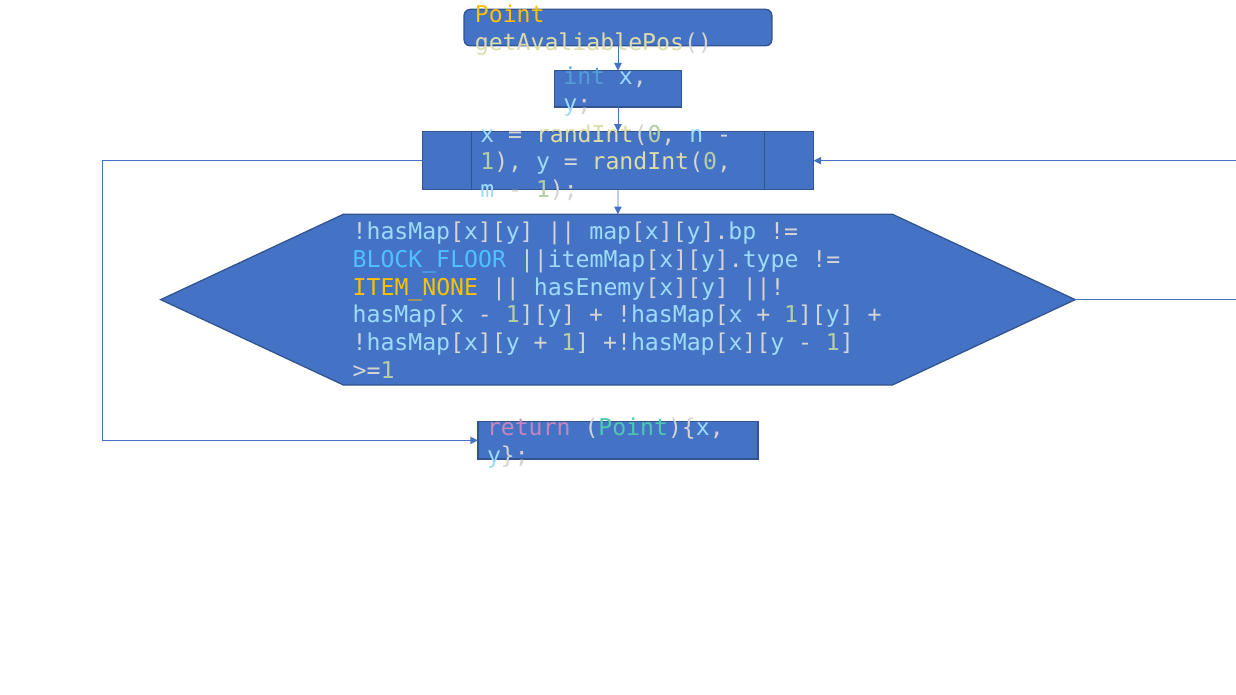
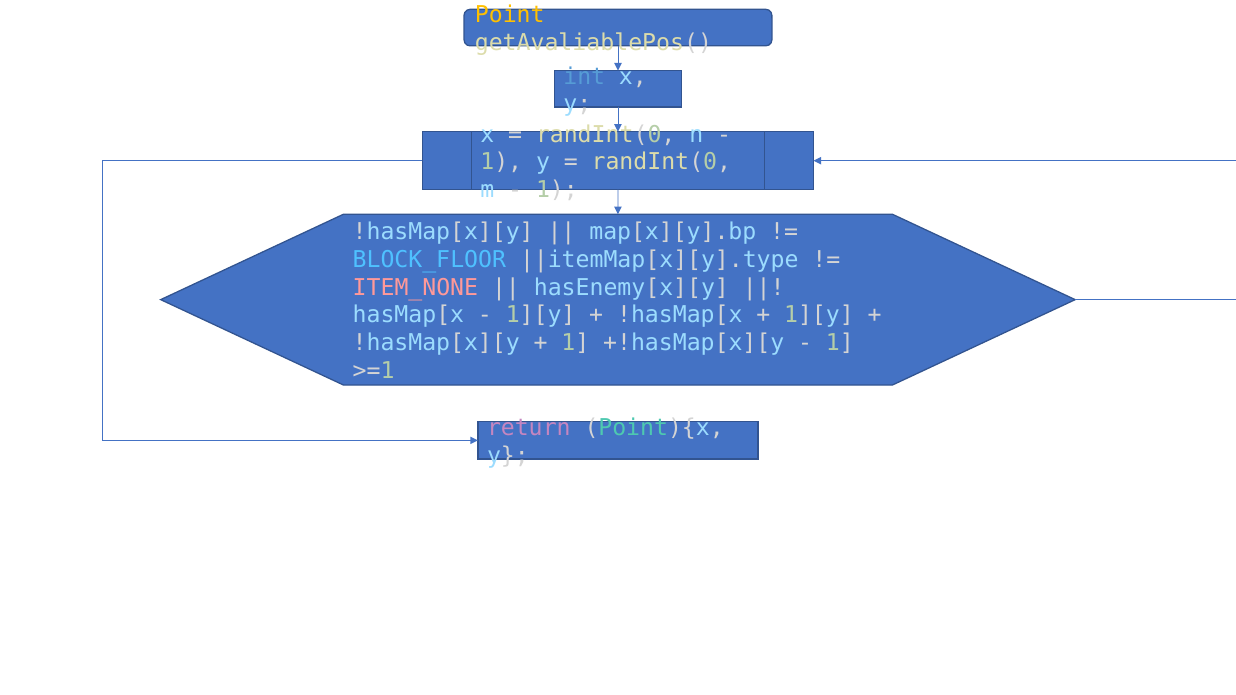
ITEM_NONE colour: yellow -> pink
